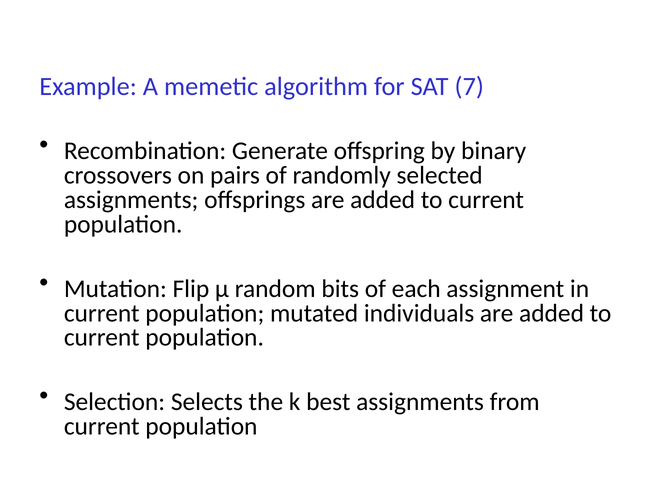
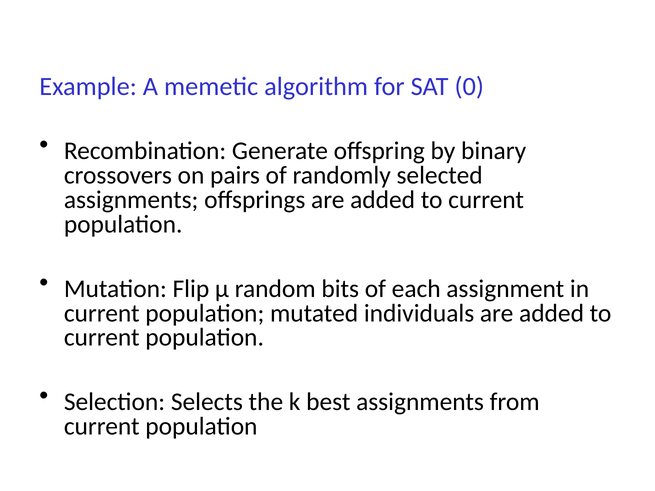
7: 7 -> 0
